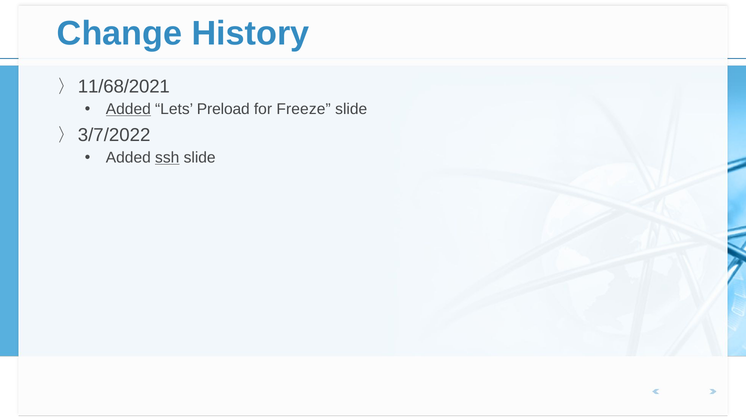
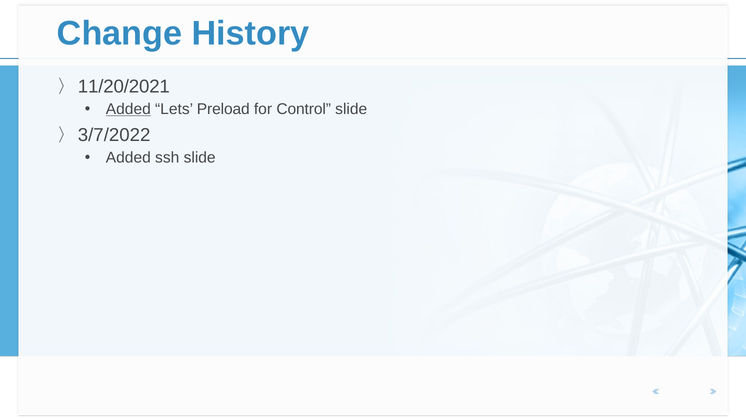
11/68/2021: 11/68/2021 -> 11/20/2021
Freeze: Freeze -> Control
ssh underline: present -> none
